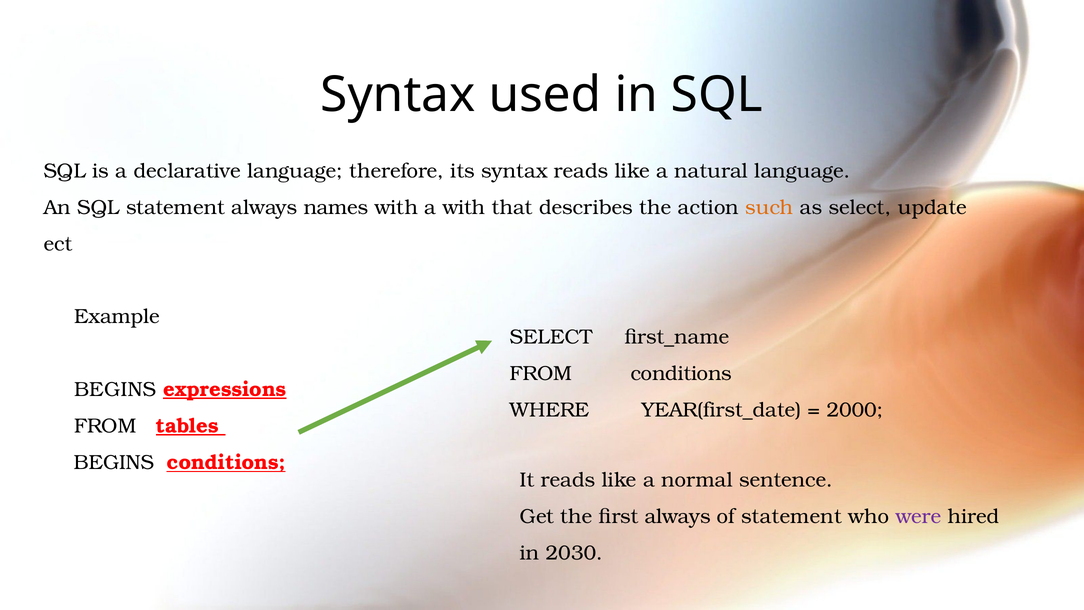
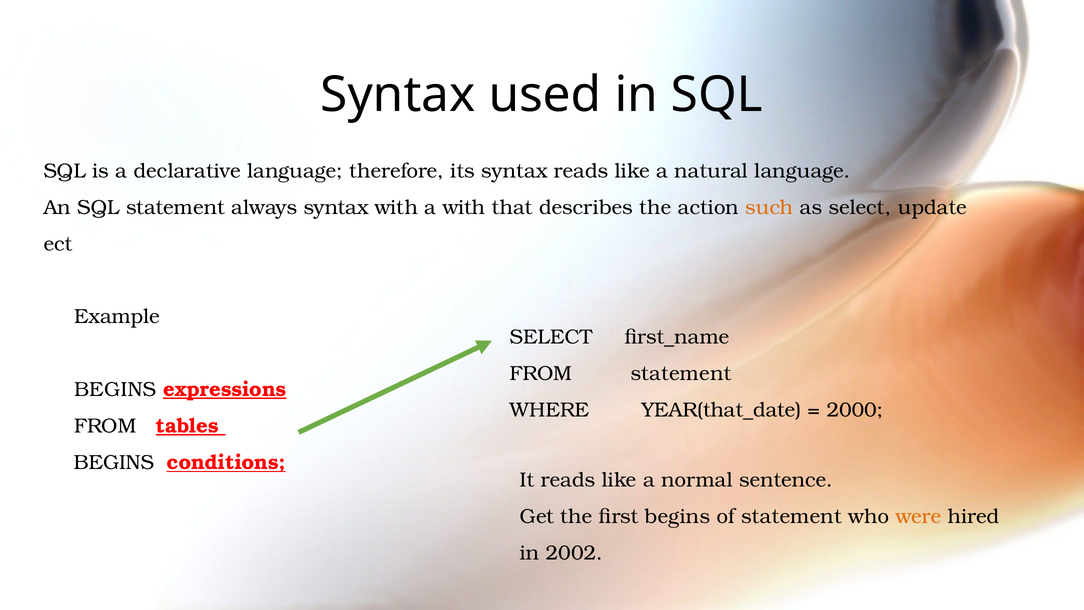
always names: names -> syntax
FROM conditions: conditions -> statement
YEAR(first_date: YEAR(first_date -> YEAR(that_date
first always: always -> begins
were colour: purple -> orange
2030: 2030 -> 2002
